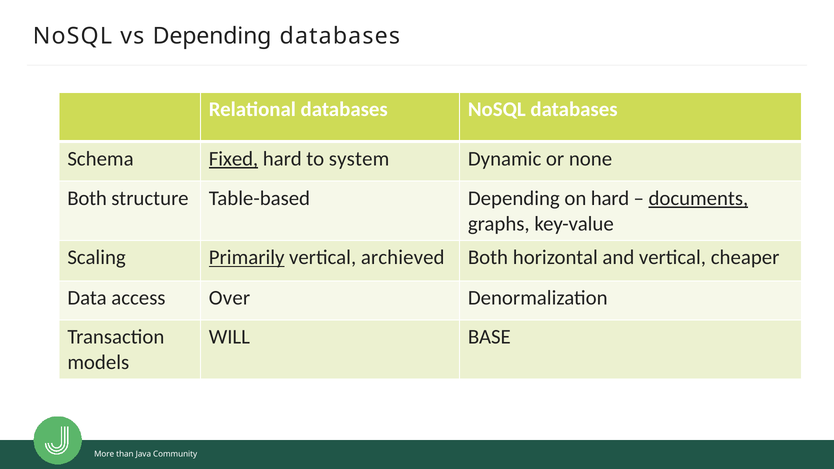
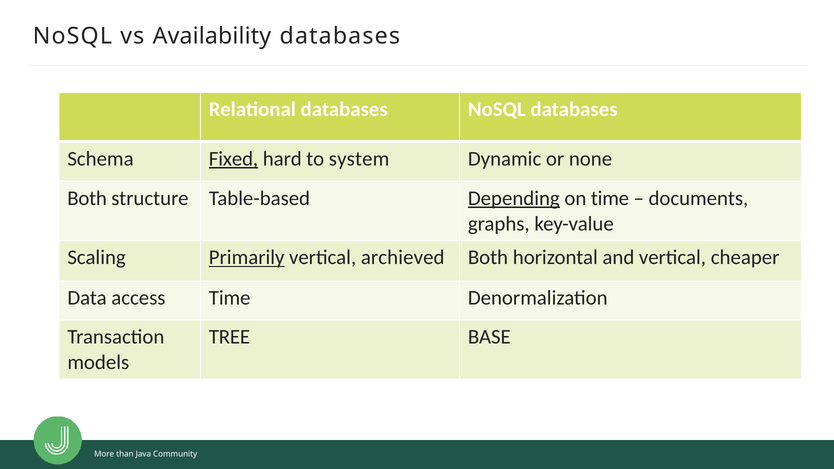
vs Depending: Depending -> Availability
Depending at (514, 198) underline: none -> present
on hard: hard -> time
documents underline: present -> none
access Over: Over -> Time
WILL: WILL -> TREE
